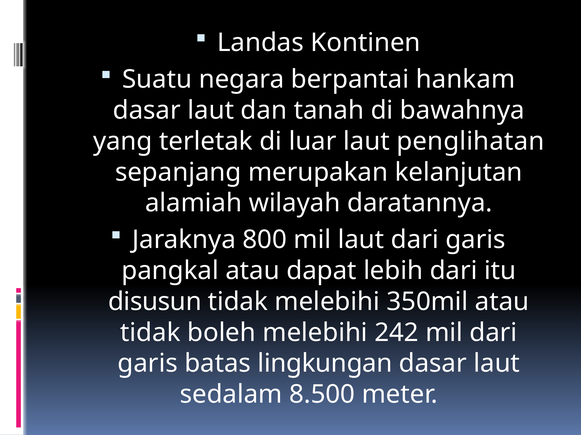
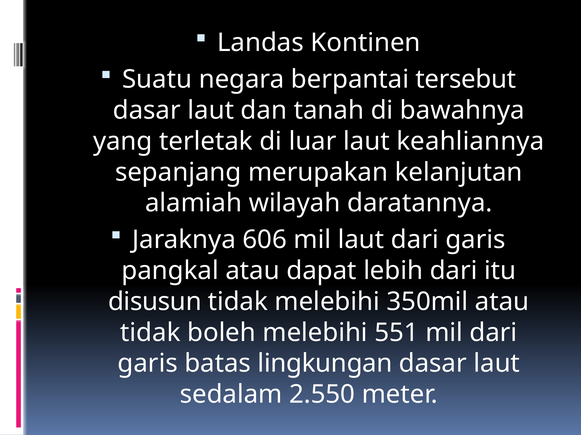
hankam: hankam -> tersebut
penglihatan: penglihatan -> keahliannya
800: 800 -> 606
242: 242 -> 551
8.500: 8.500 -> 2.550
